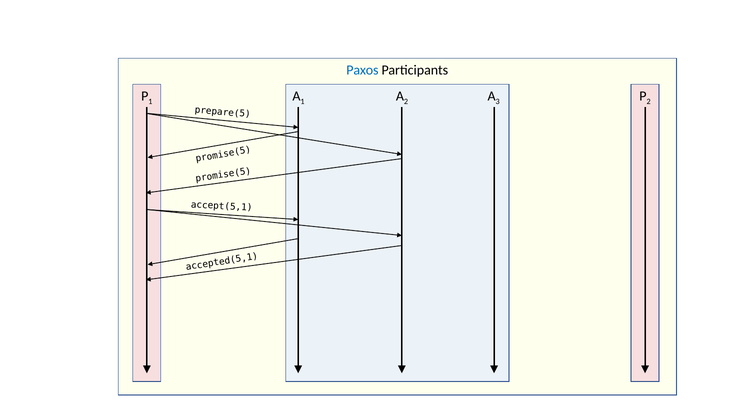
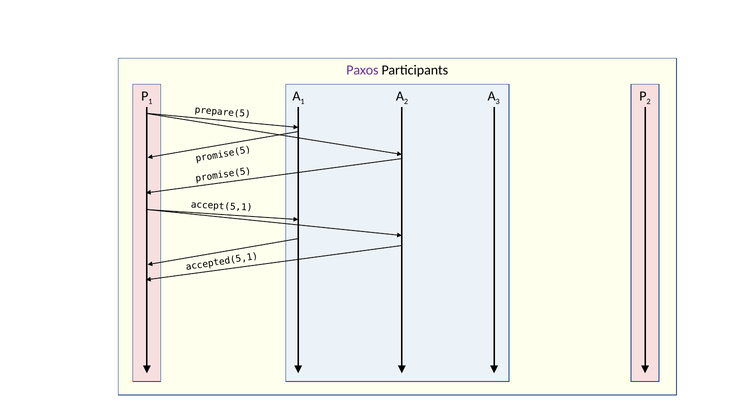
Paxos colour: blue -> purple
